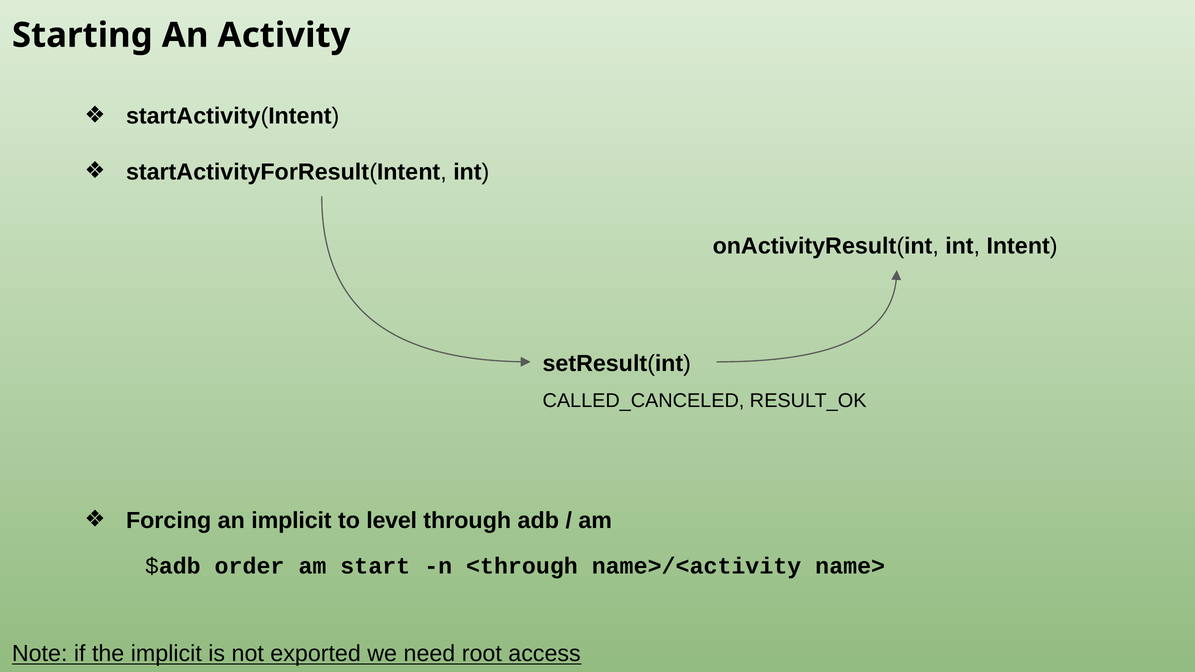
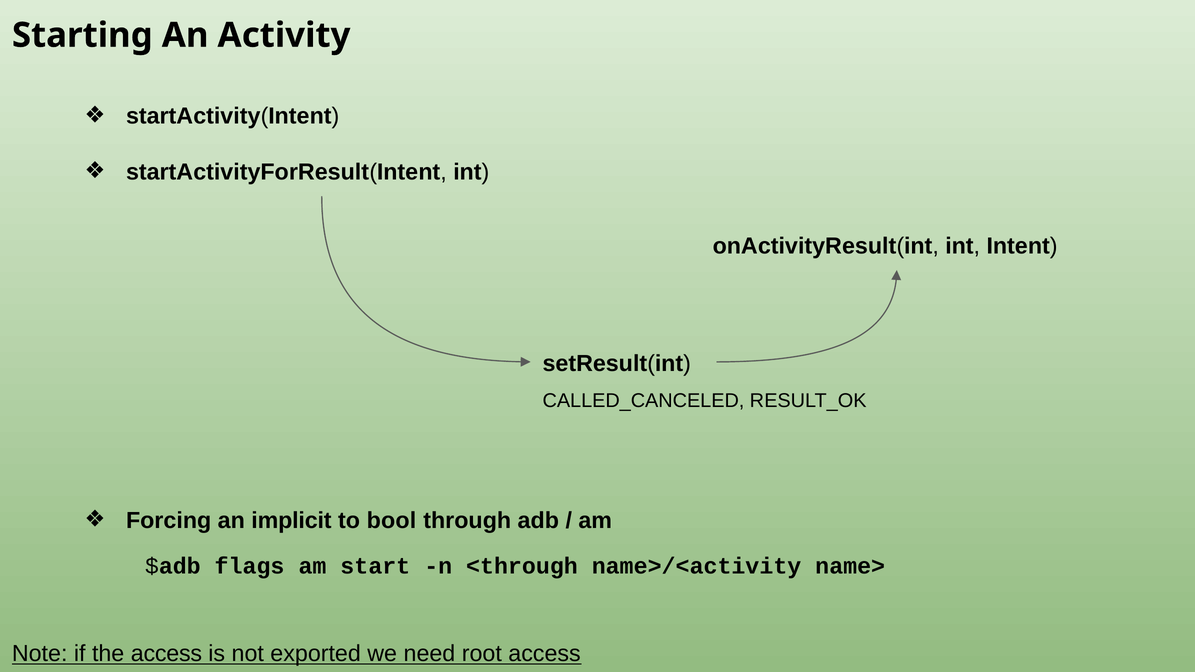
level: level -> bool
order: order -> flags
the implicit: implicit -> access
